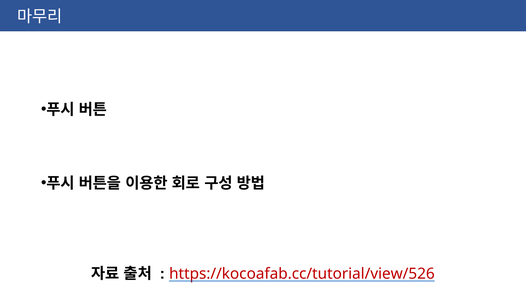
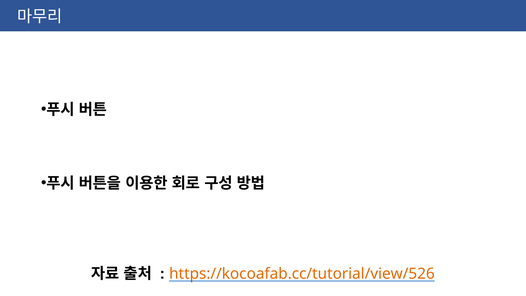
https://kocoafab.cc/tutorial/view/526 colour: red -> orange
